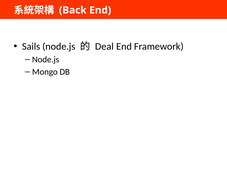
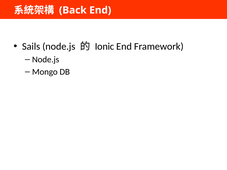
Deal: Deal -> Ionic
